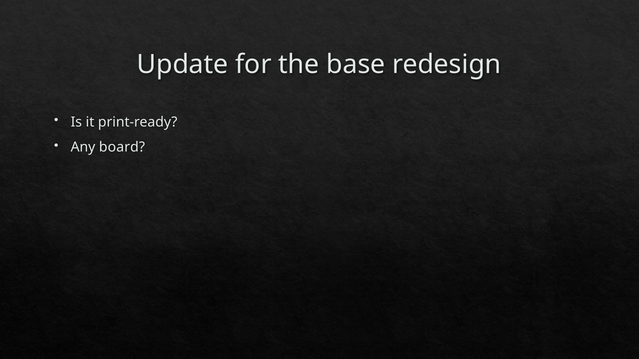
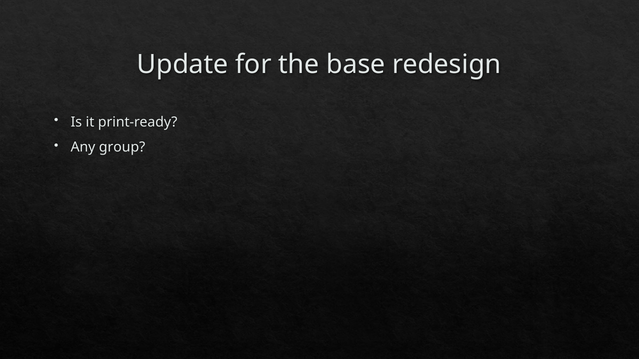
board: board -> group
